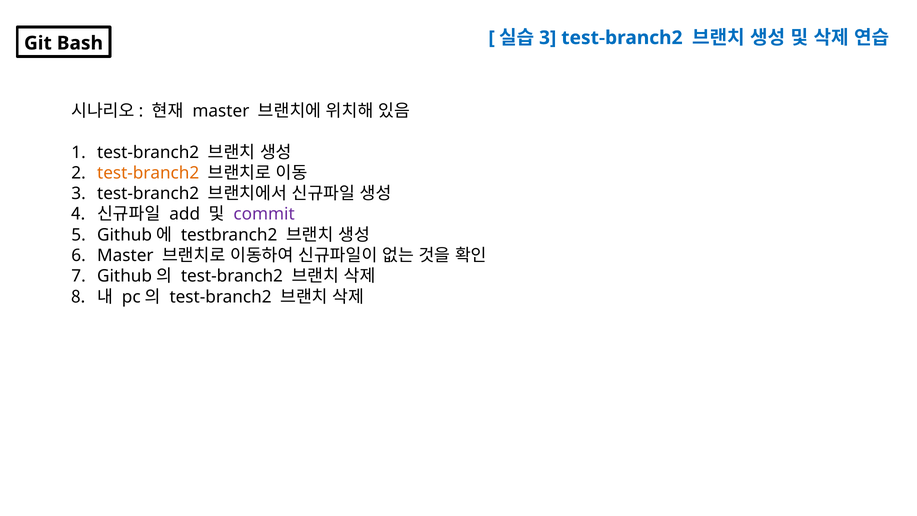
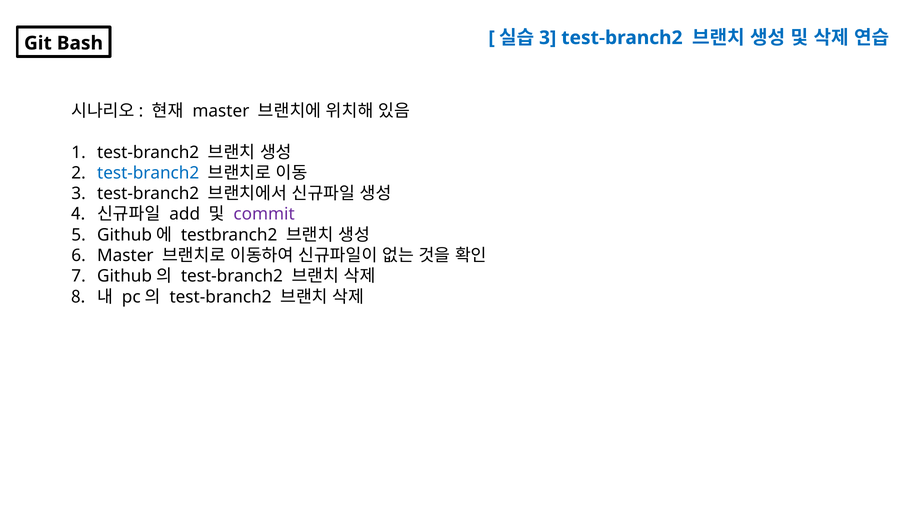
test-branch2 at (148, 173) colour: orange -> blue
